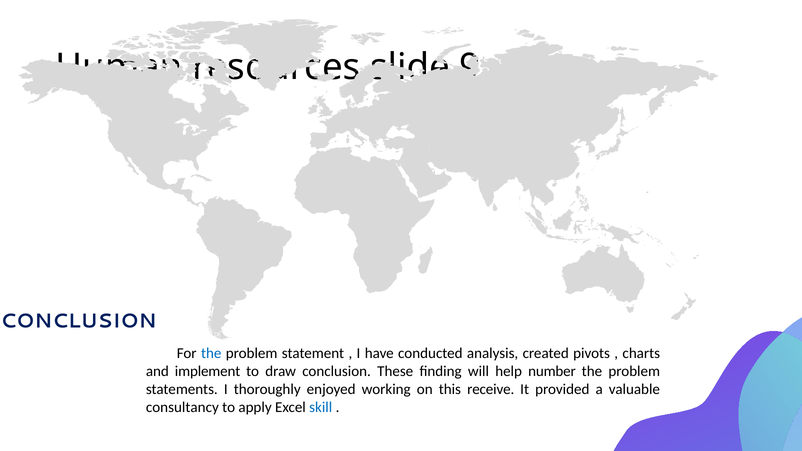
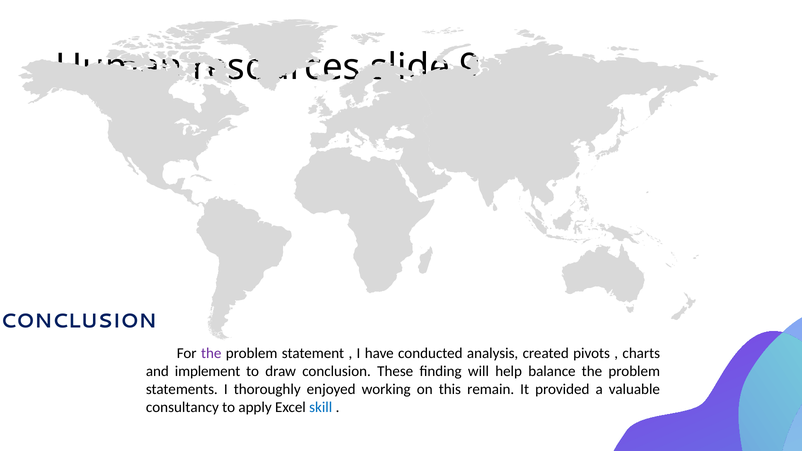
the at (211, 353) colour: blue -> purple
number: number -> balance
receive: receive -> remain
